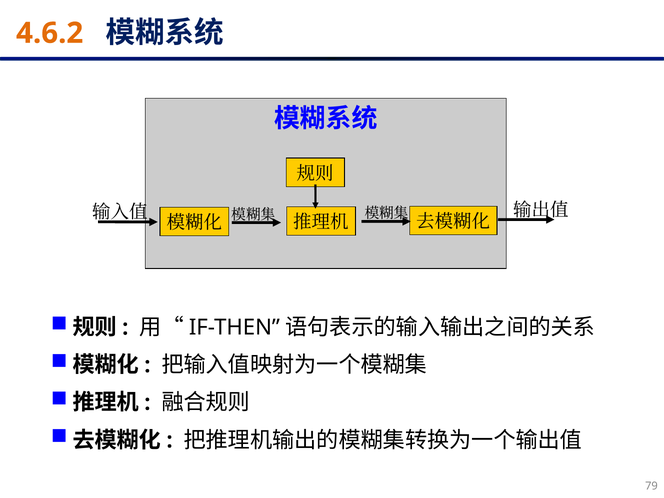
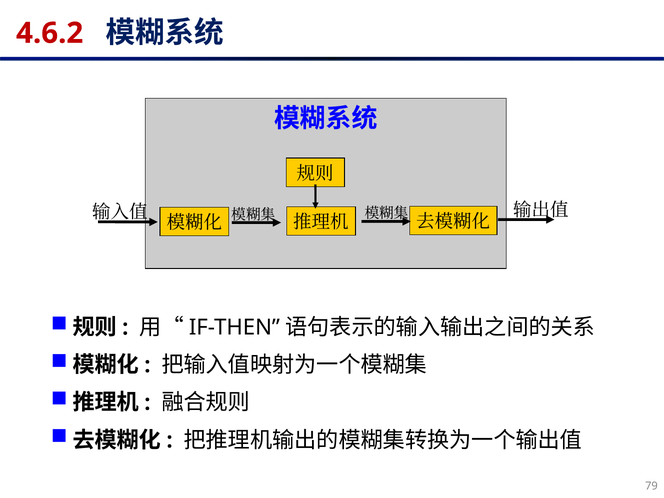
4.6.2 colour: orange -> red
